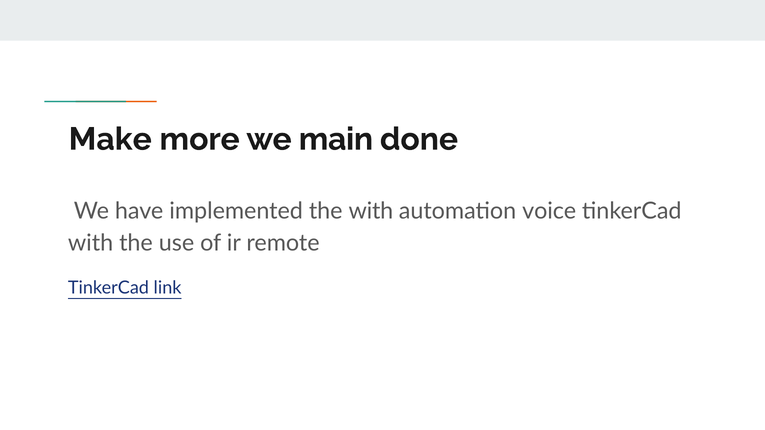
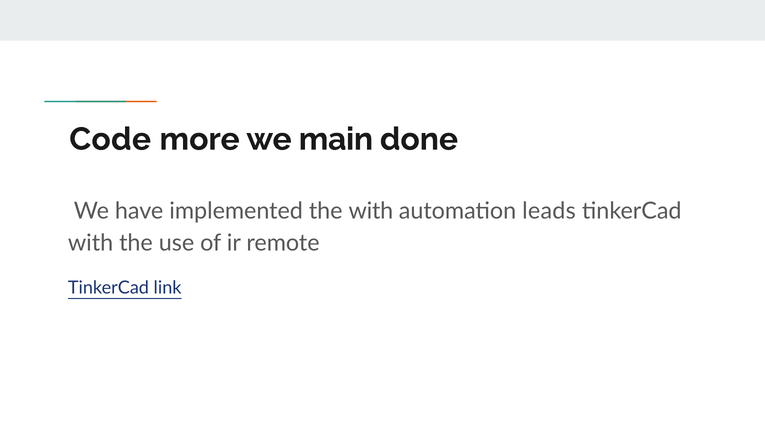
Make: Make -> Code
voice: voice -> leads
